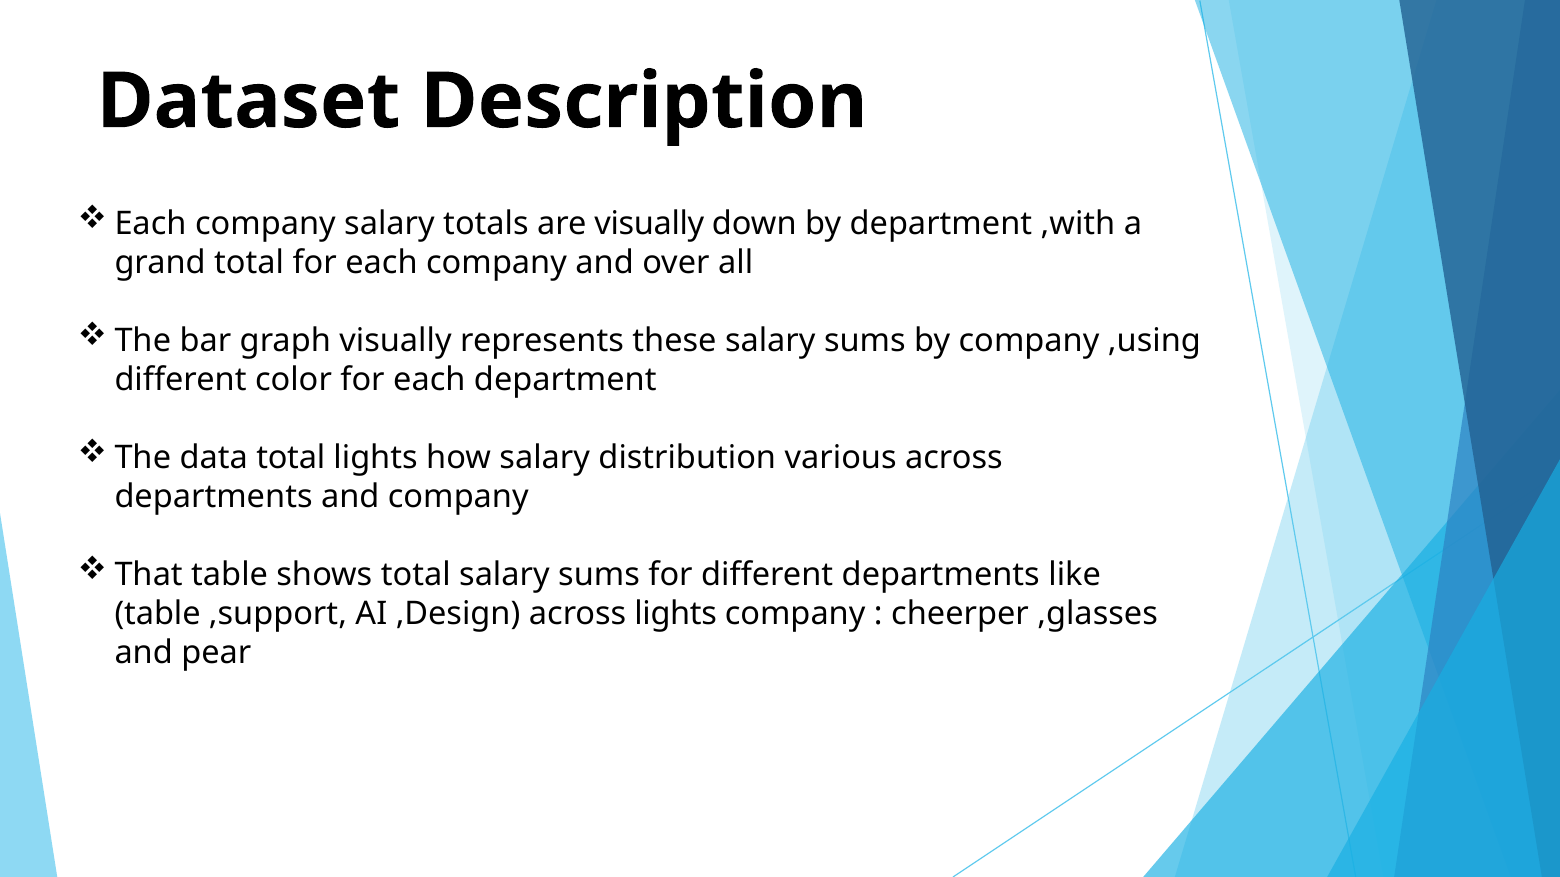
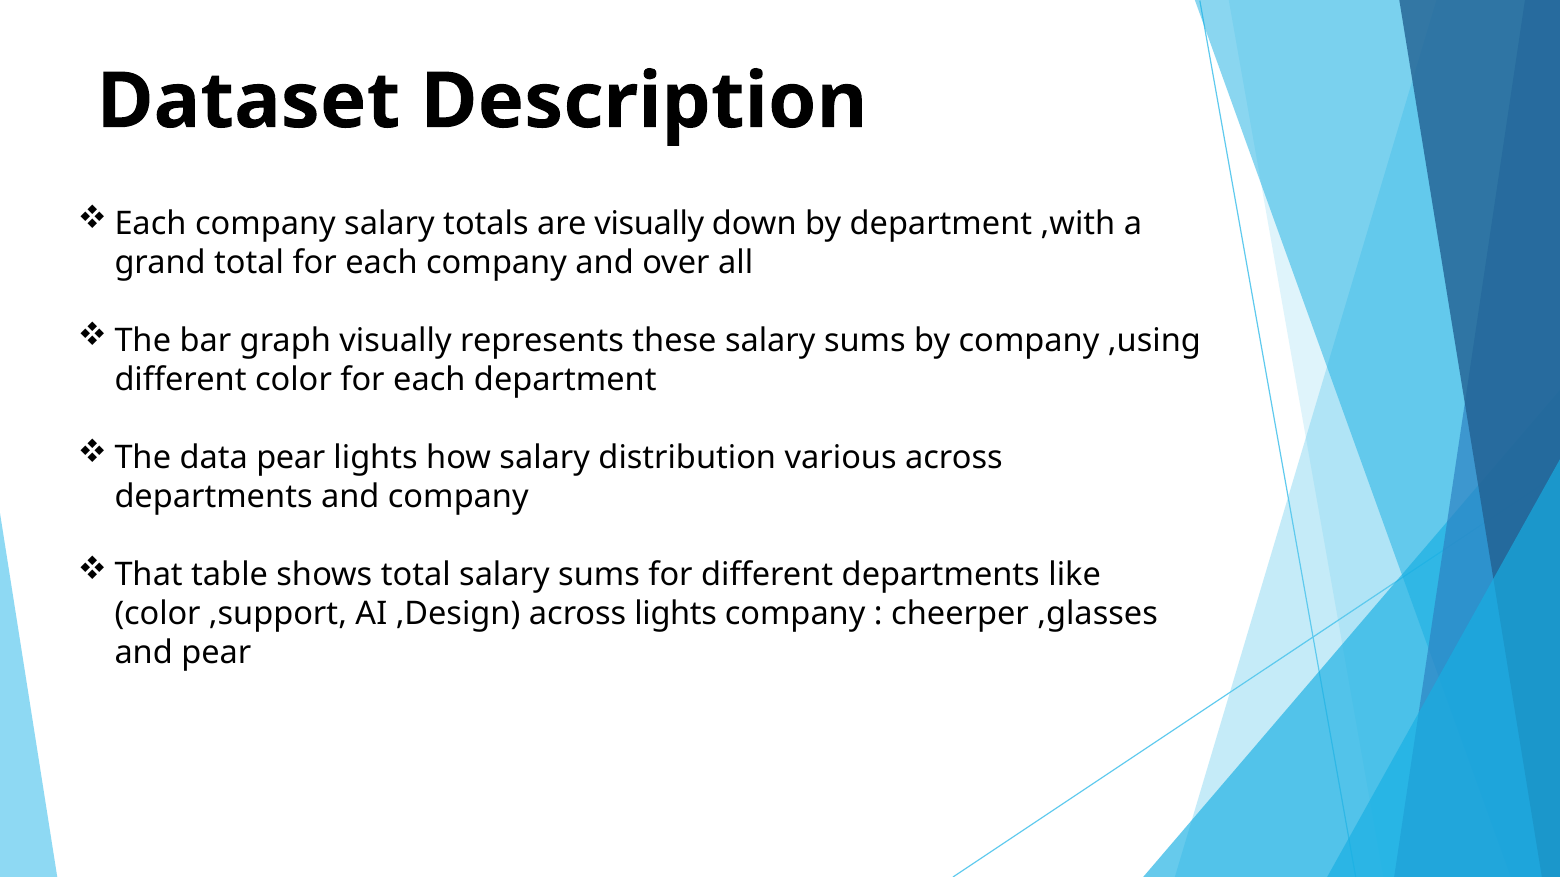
data total: total -> pear
table at (158, 614): table -> color
